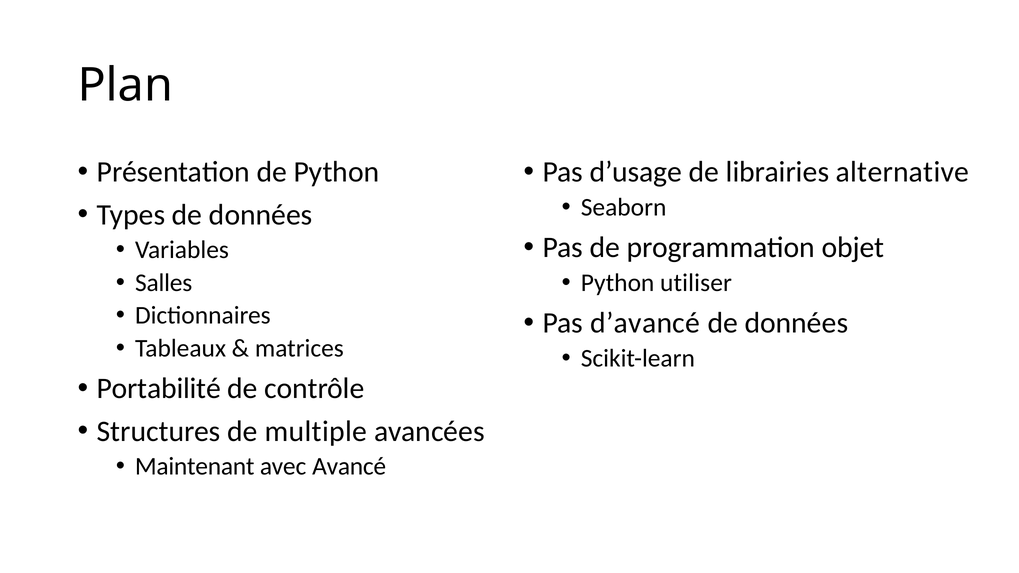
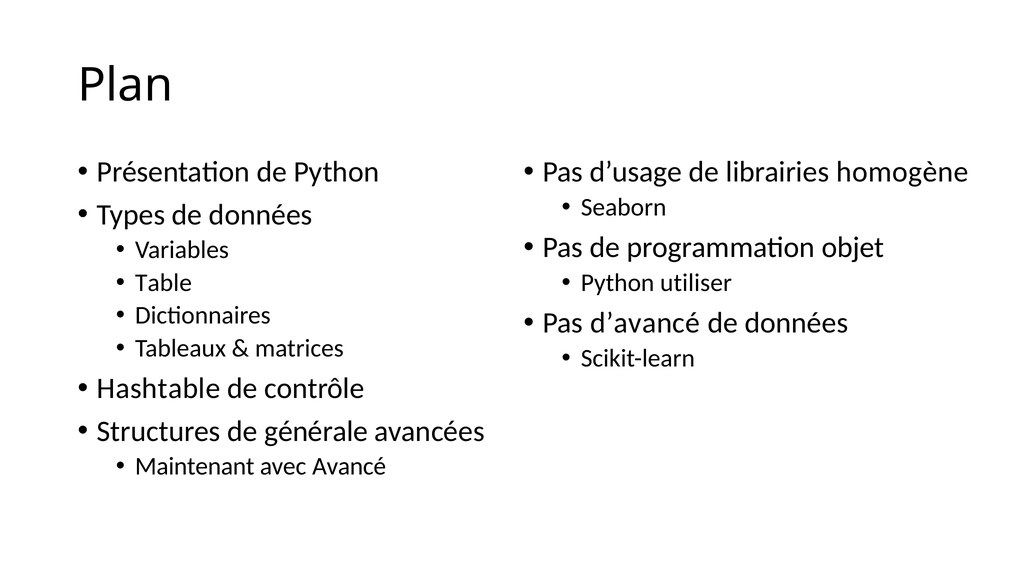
alternative: alternative -> homogène
Salles: Salles -> Table
Portabilité: Portabilité -> Hashtable
multiple: multiple -> générale
